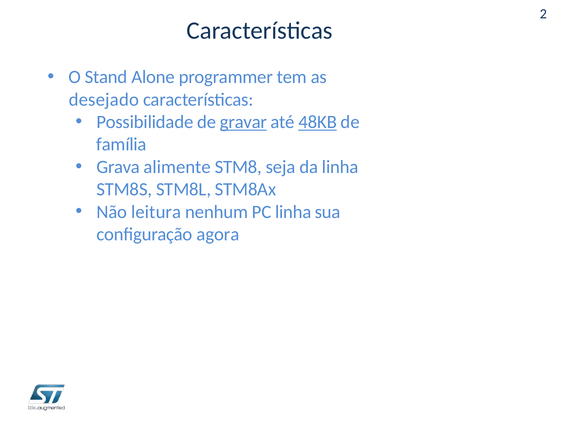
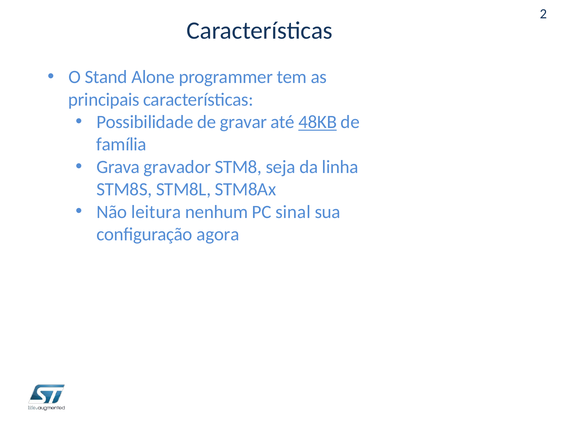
desejado: desejado -> principais
gravar underline: present -> none
alimente: alimente -> gravador
PC linha: linha -> sinal
